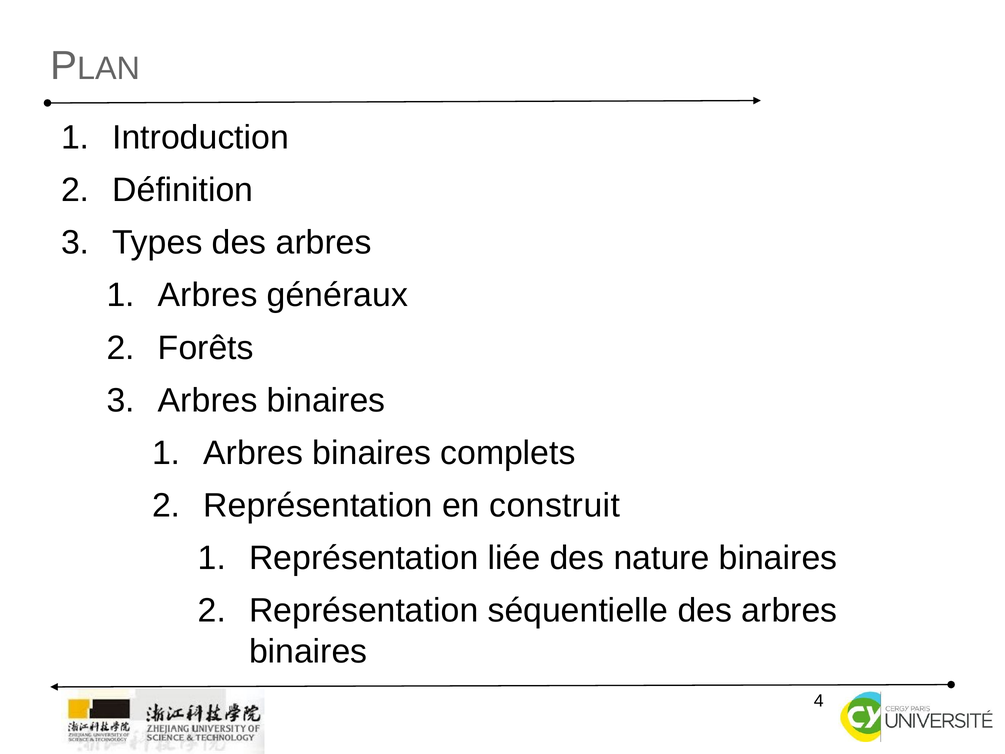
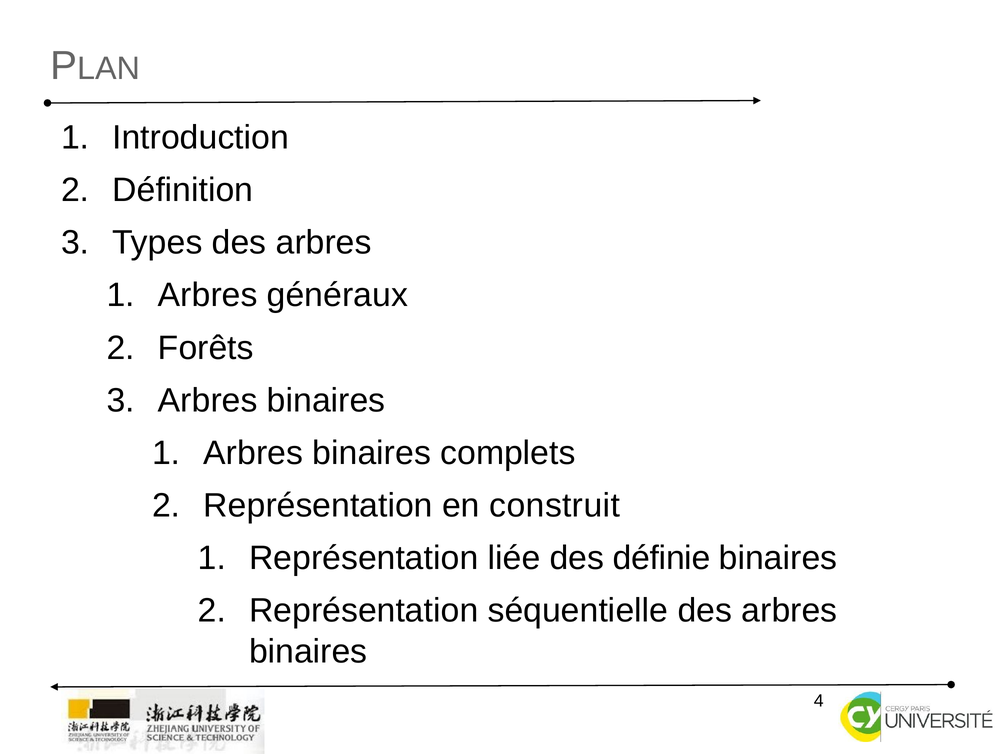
nature: nature -> définie
